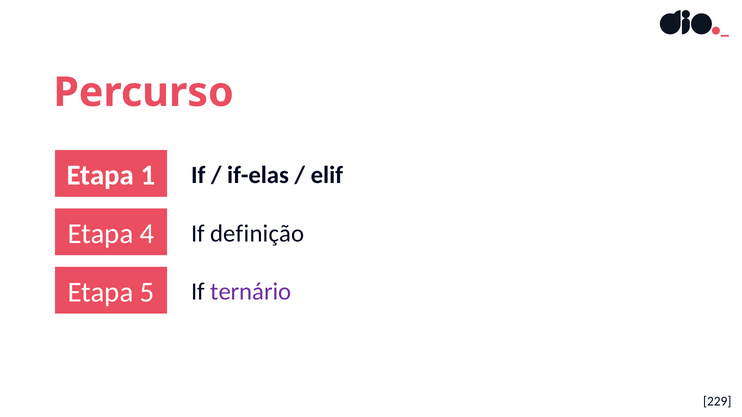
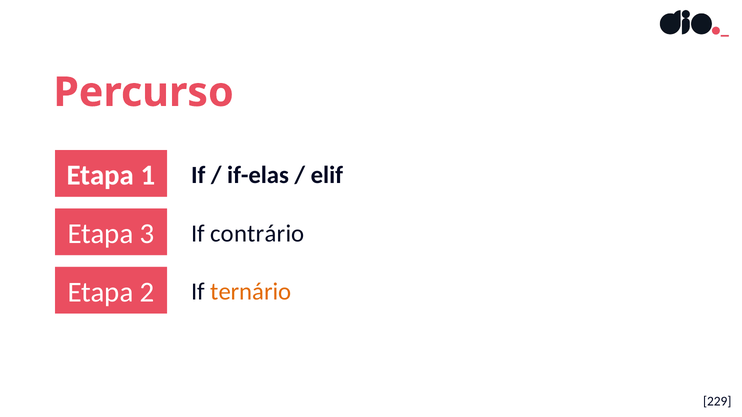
4: 4 -> 3
definição: definição -> contrário
5: 5 -> 2
ternário colour: purple -> orange
